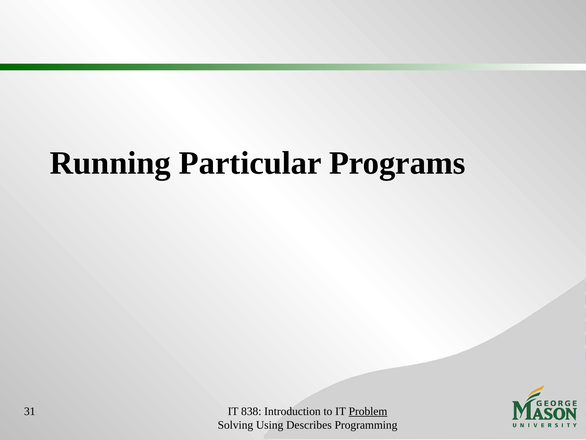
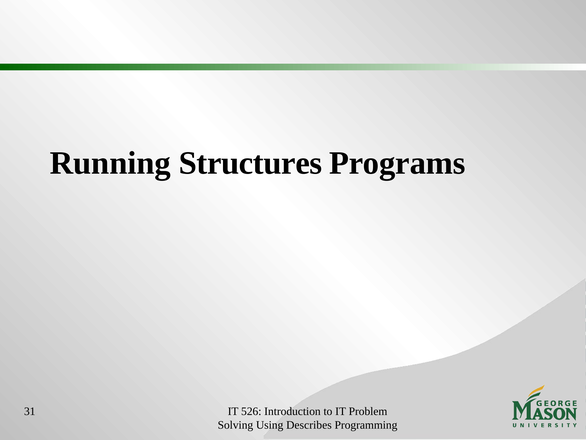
Particular: Particular -> Structures
838: 838 -> 526
Problem underline: present -> none
